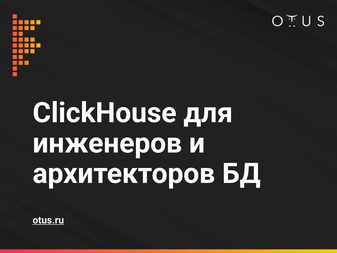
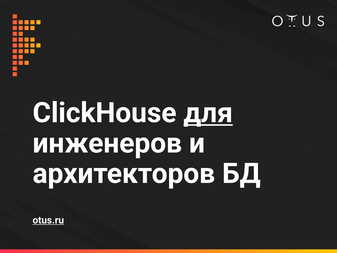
для underline: none -> present
